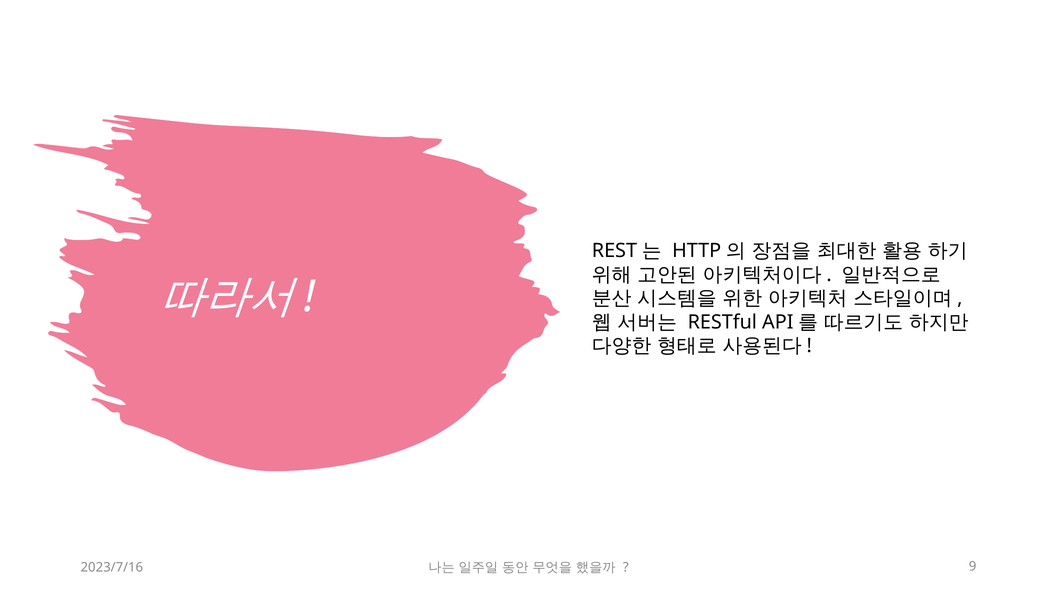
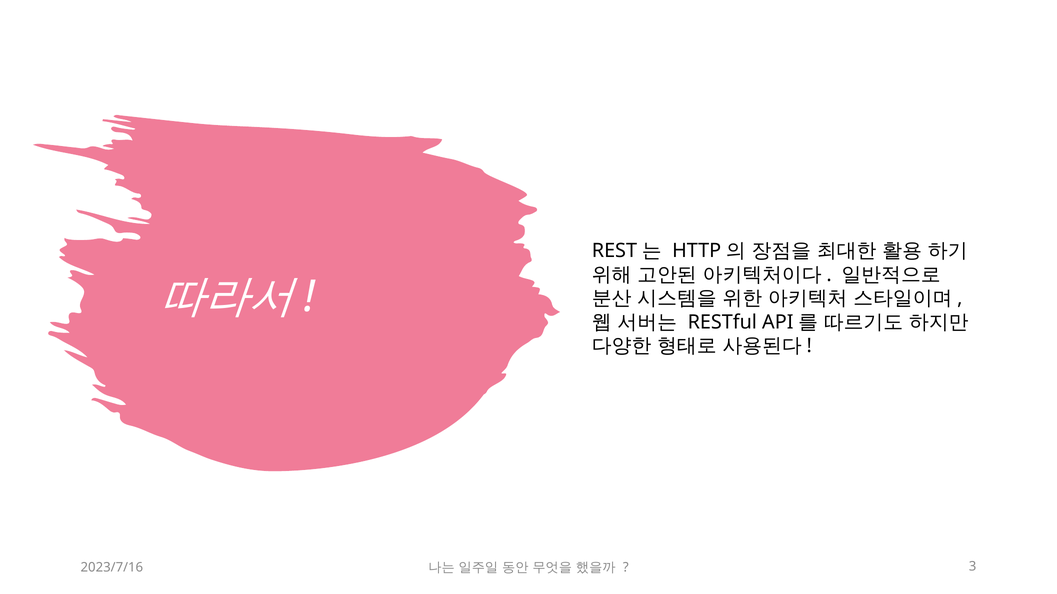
9: 9 -> 3
